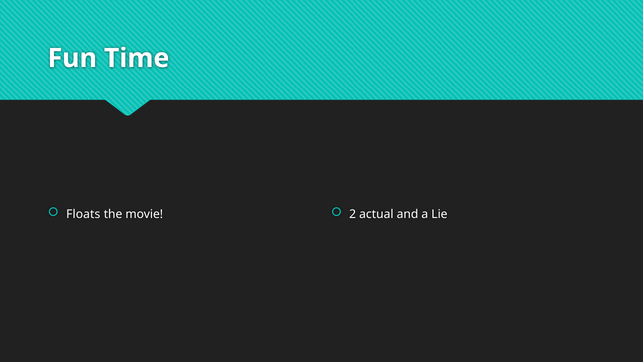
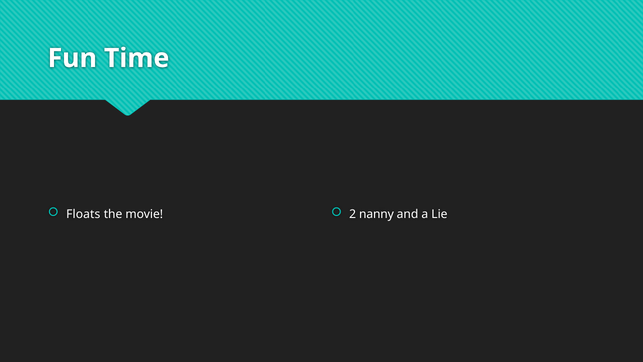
actual: actual -> nanny
